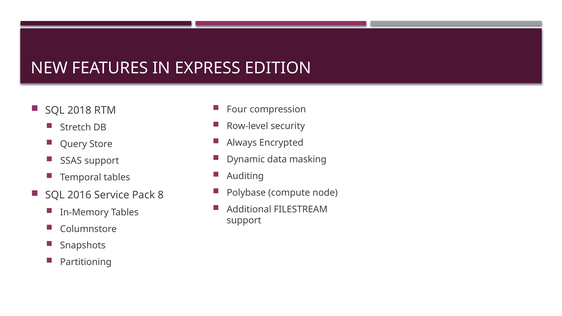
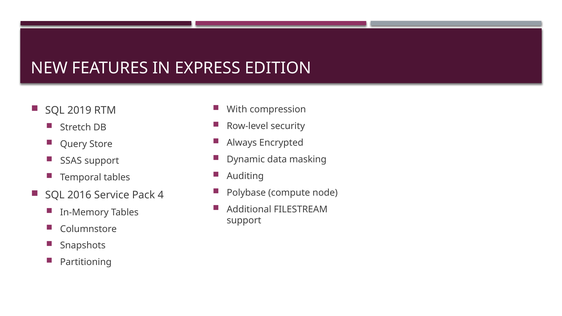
Four: Four -> With
2018: 2018 -> 2019
8: 8 -> 4
